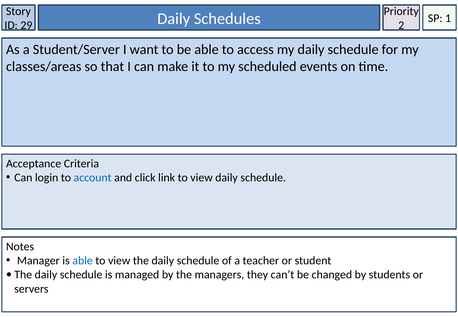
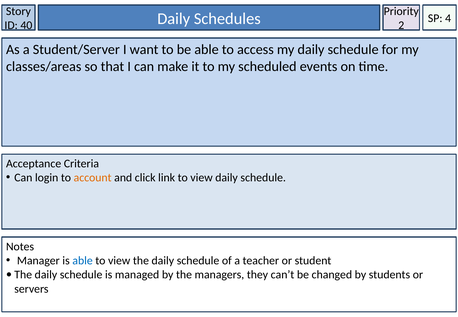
1: 1 -> 4
29: 29 -> 40
account colour: blue -> orange
